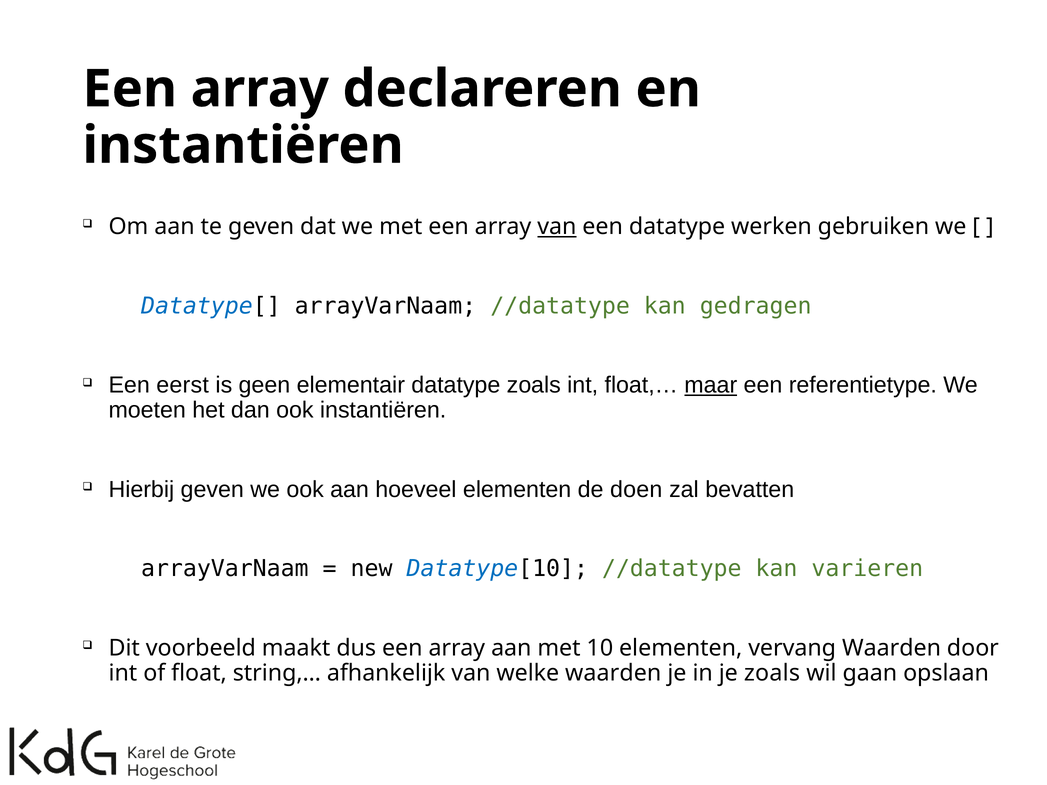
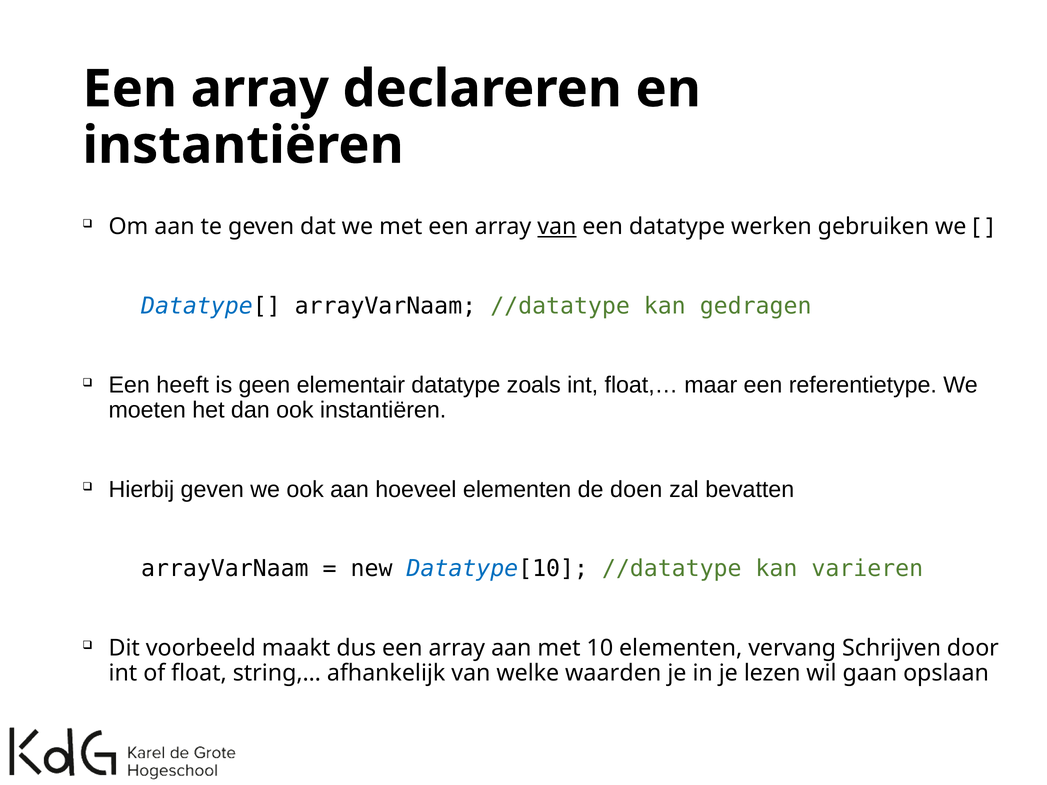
eerst: eerst -> heeft
maar underline: present -> none
vervang Waarden: Waarden -> Schrijven
je zoals: zoals -> lezen
